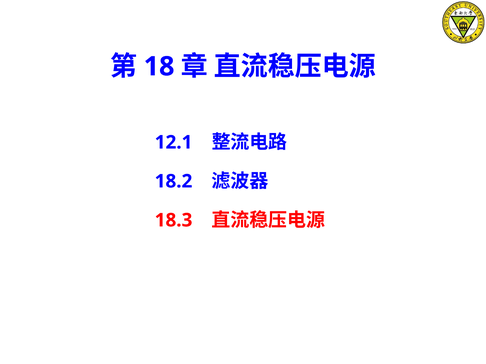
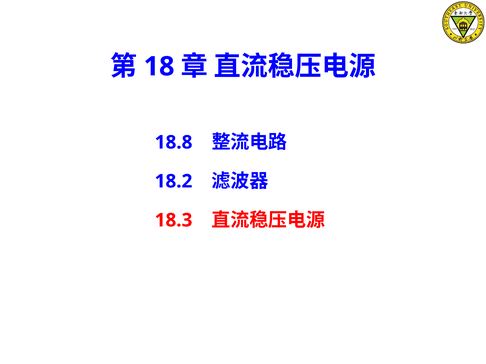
12.1: 12.1 -> 18.8
